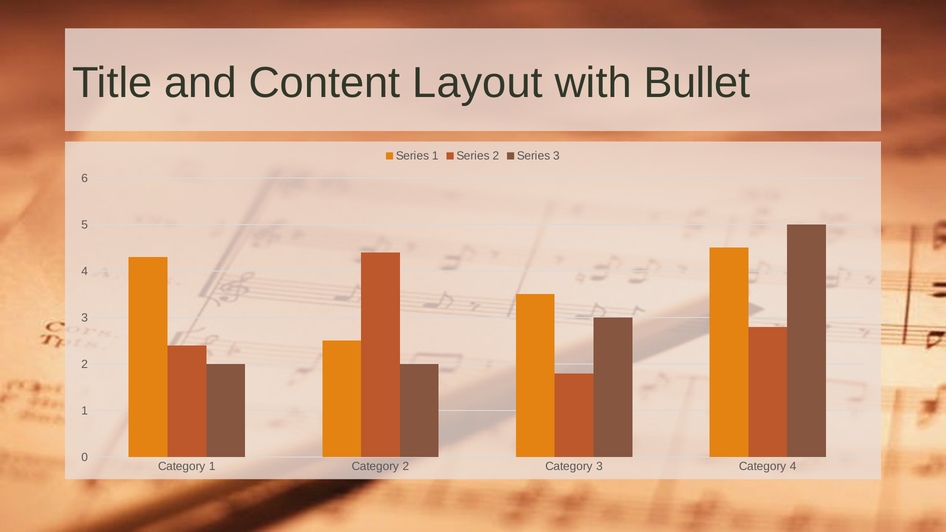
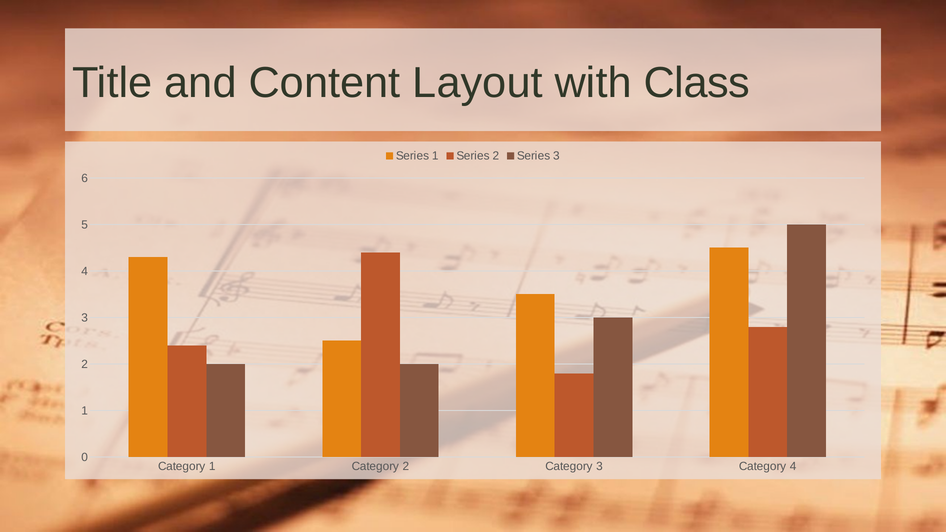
Bullet: Bullet -> Class
